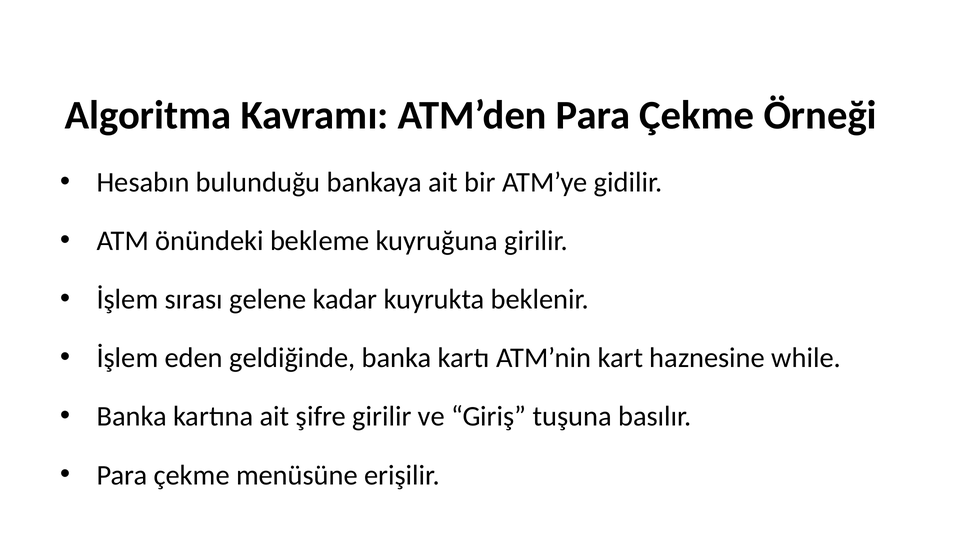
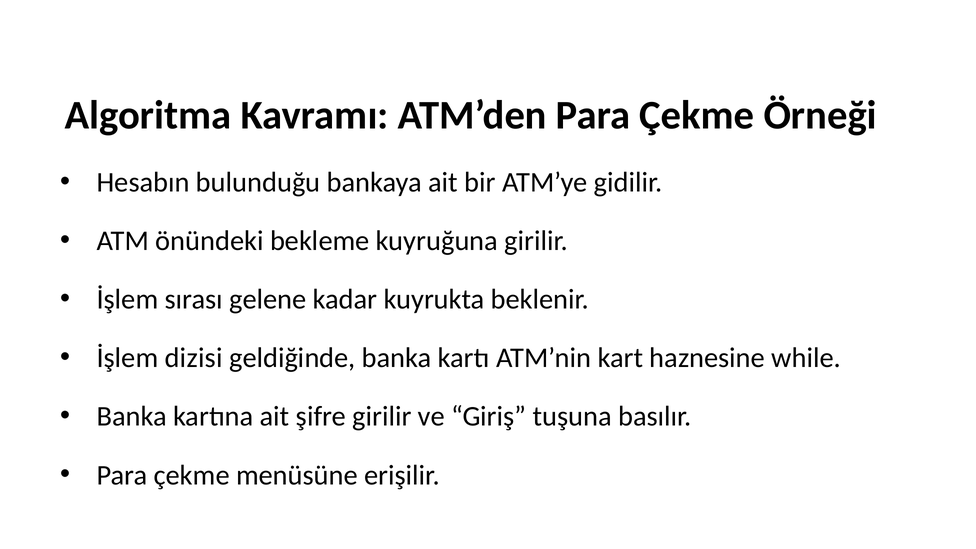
eden: eden -> dizisi
